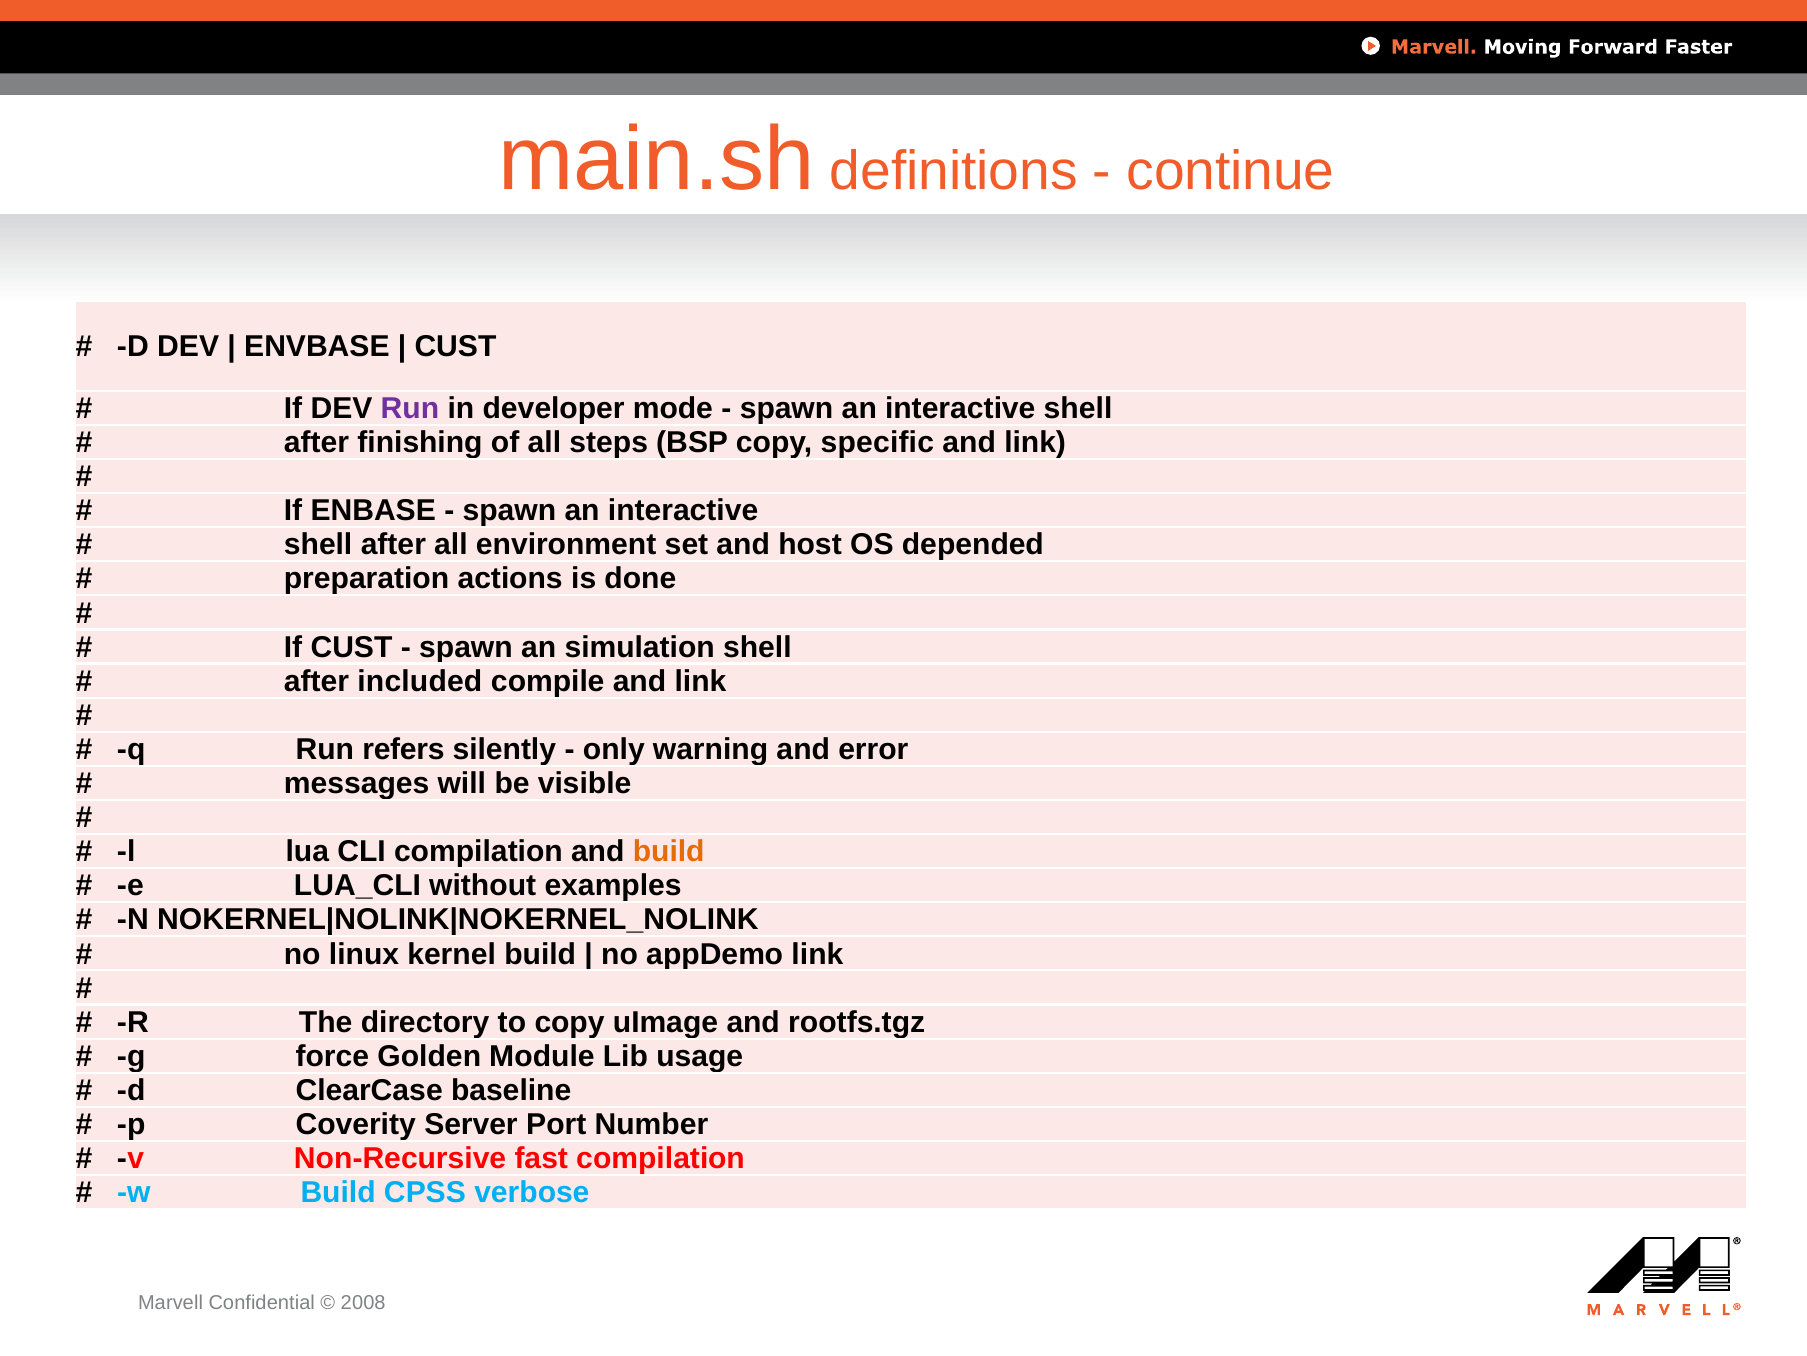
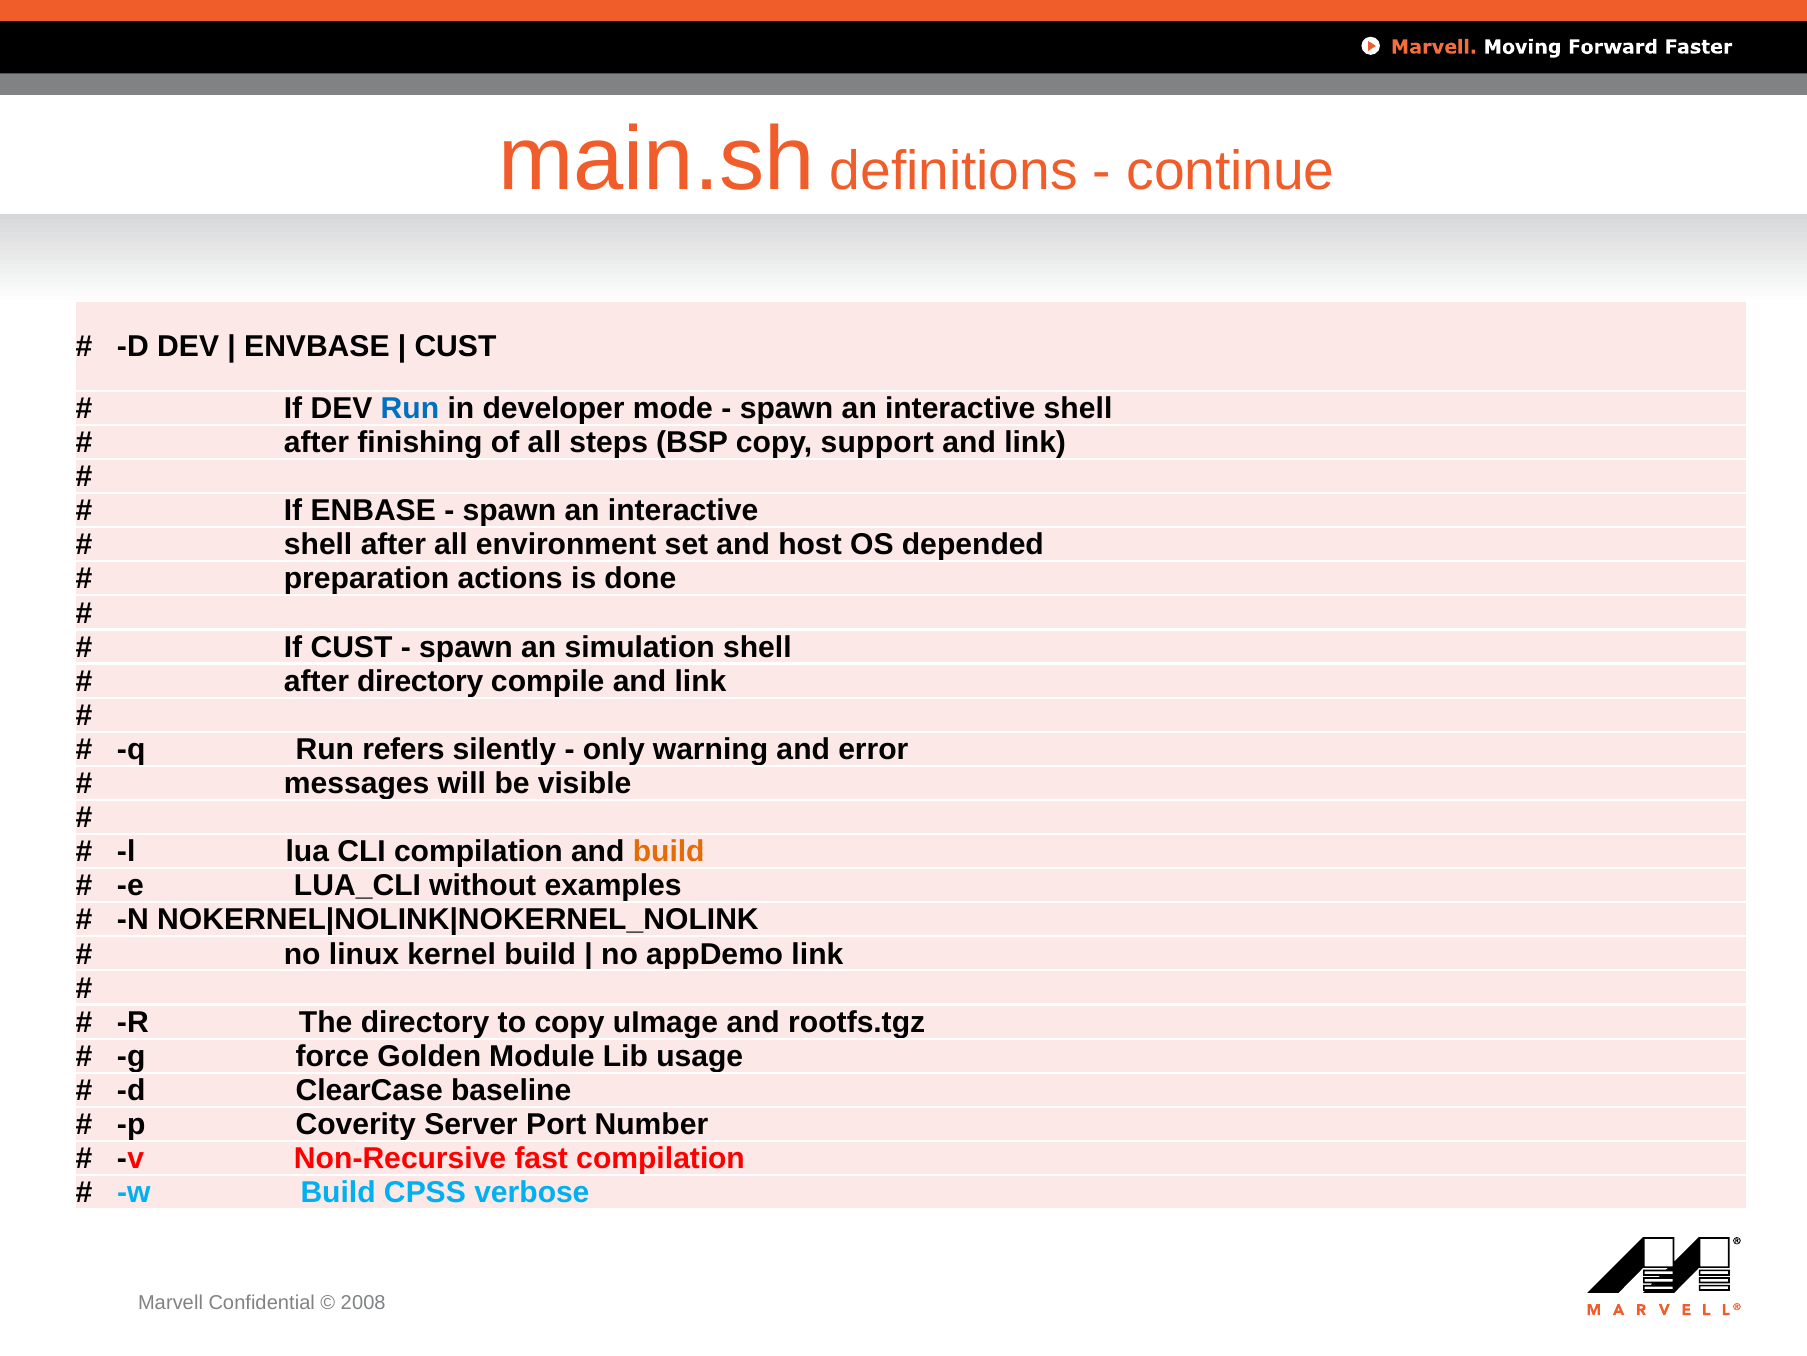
Run at (410, 408) colour: purple -> blue
specific: specific -> support
after included: included -> directory
